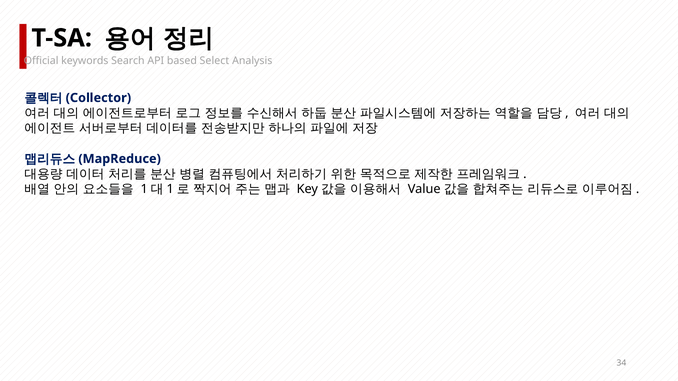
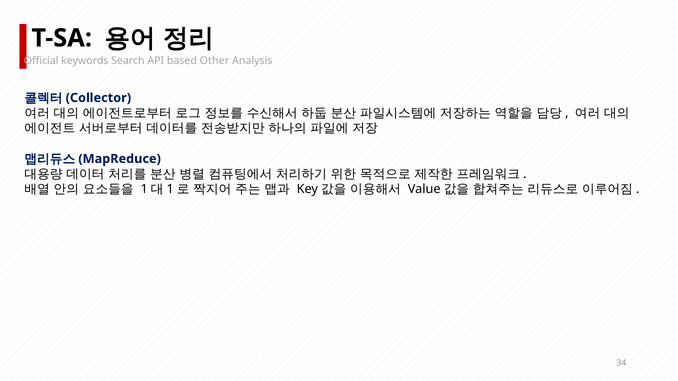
Select: Select -> Other
